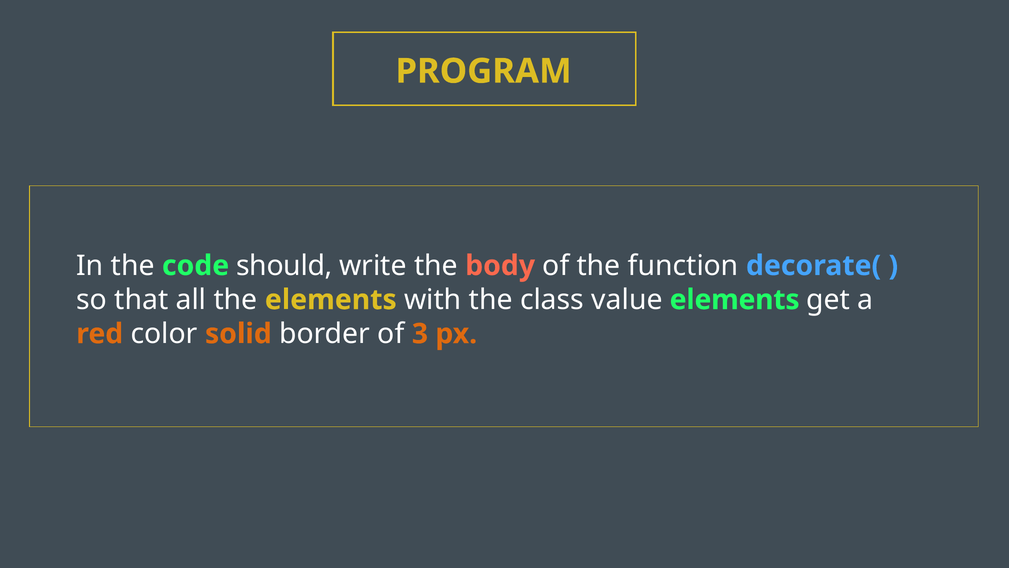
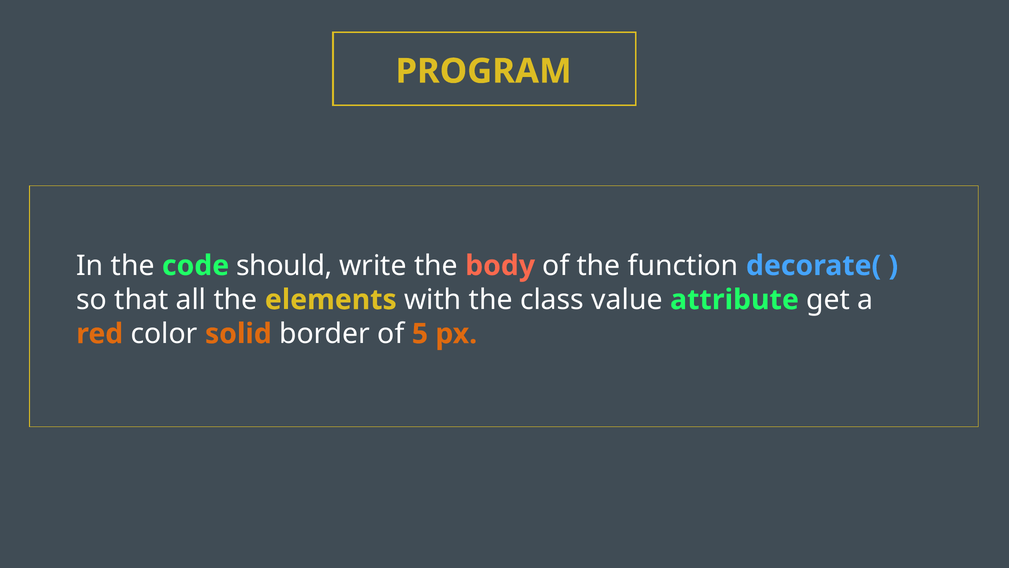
value elements: elements -> attribute
3: 3 -> 5
